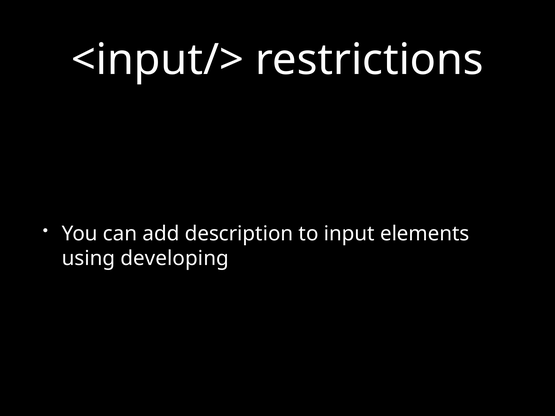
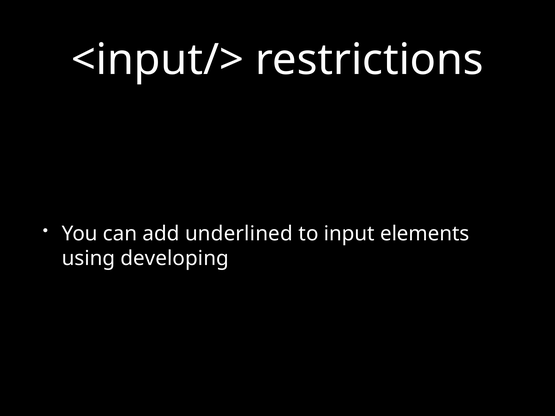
description: description -> underlined
